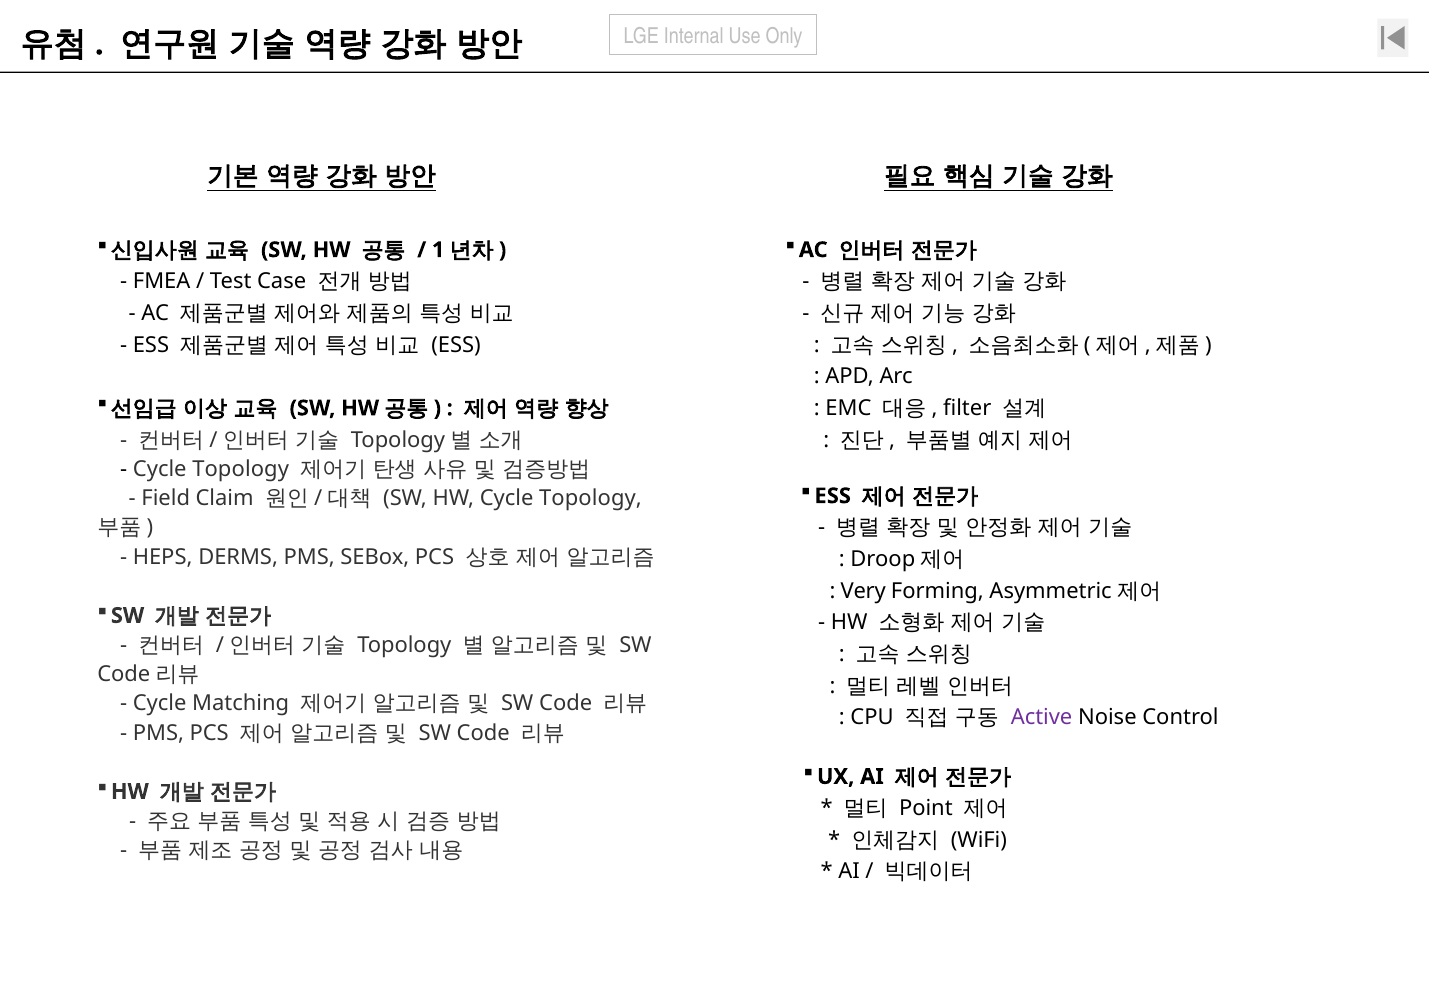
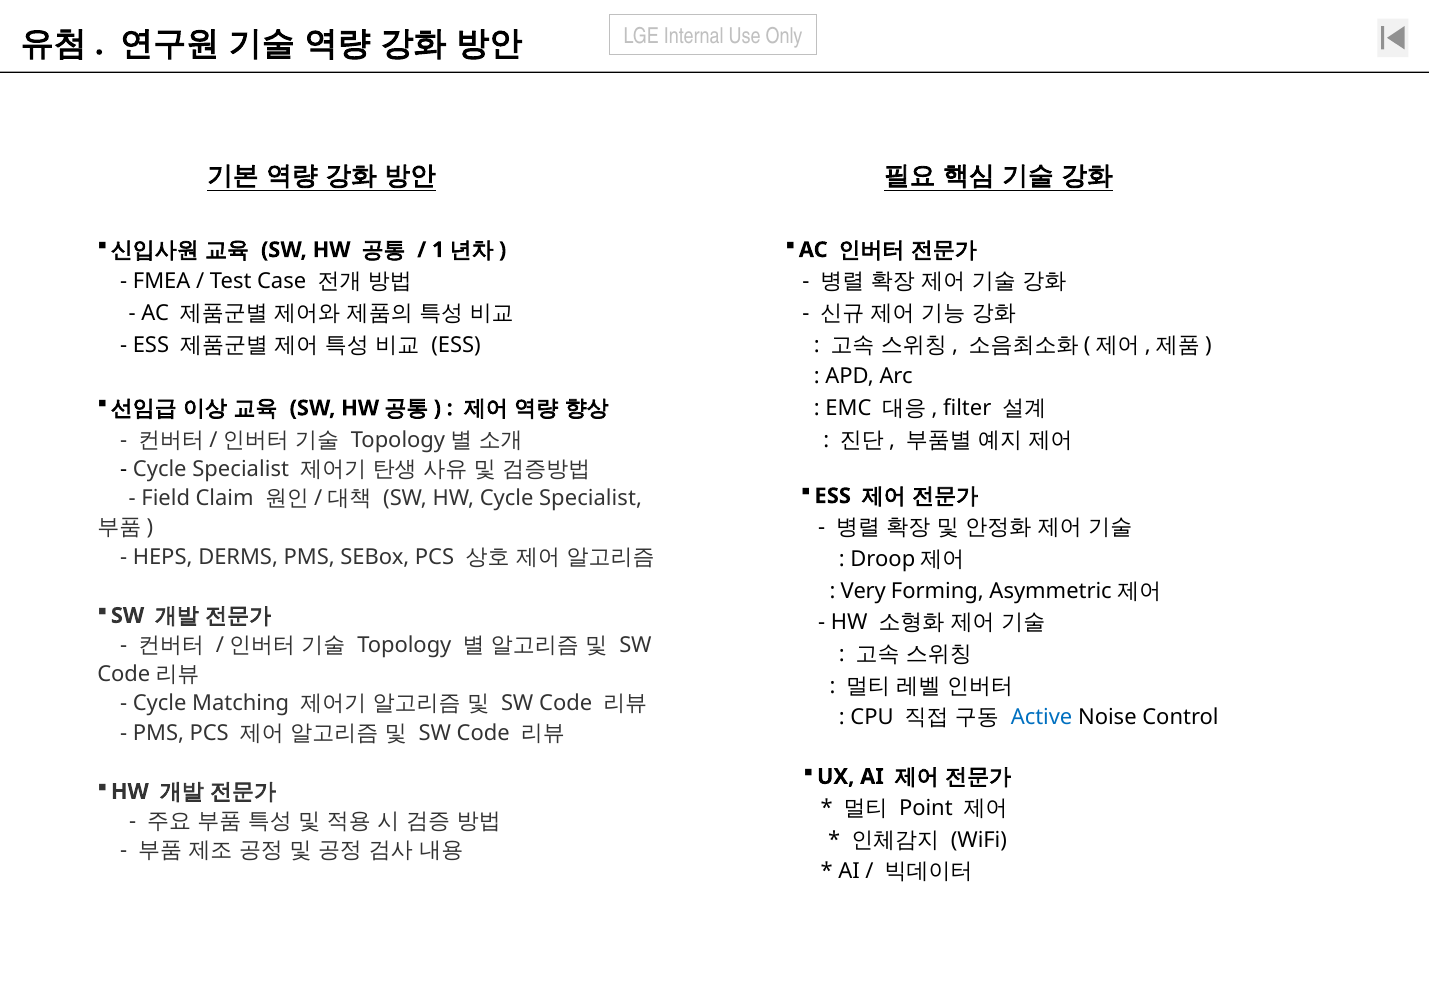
Topology at (241, 469): Topology -> Specialist
HW Cycle Topology: Topology -> Specialist
Active colour: purple -> blue
